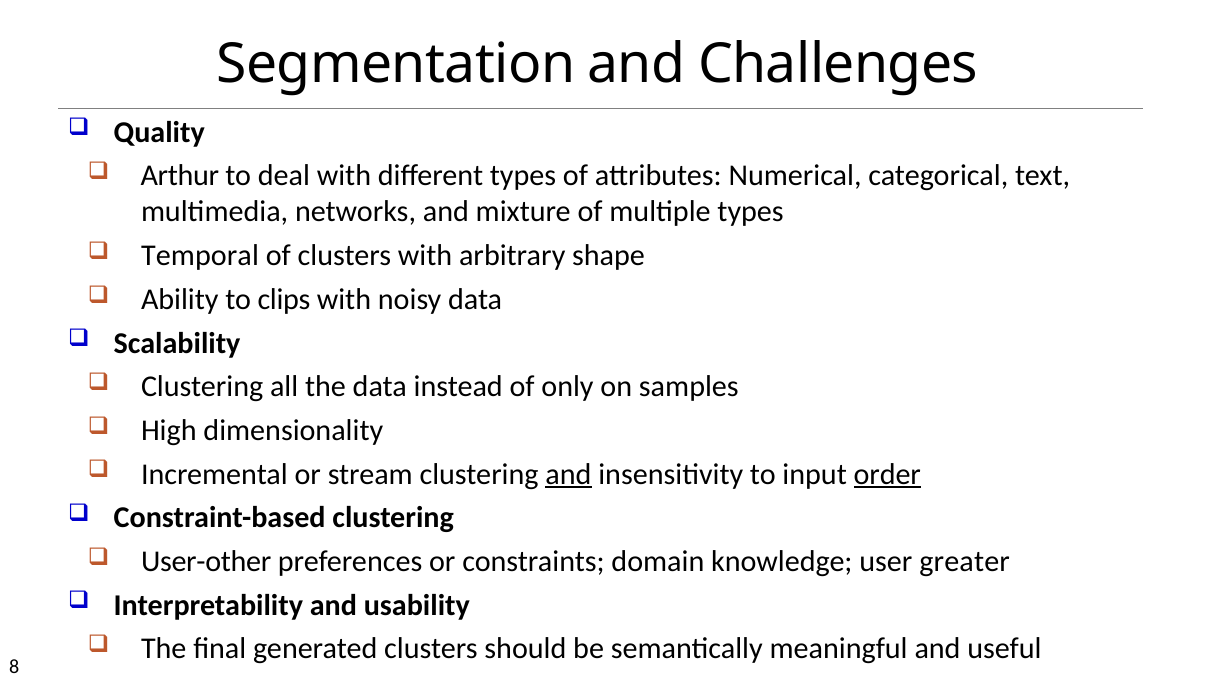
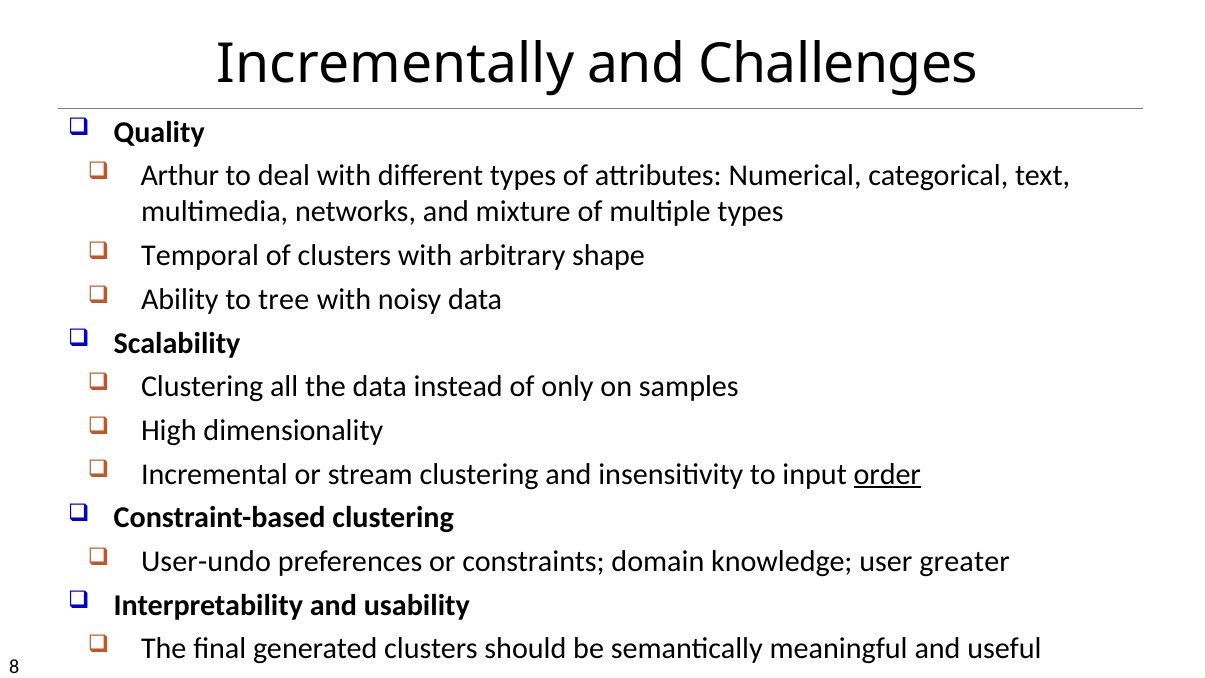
Segmentation: Segmentation -> Incrementally
clips: clips -> tree
and at (568, 474) underline: present -> none
User-other: User-other -> User-undo
